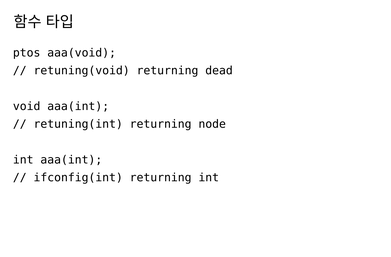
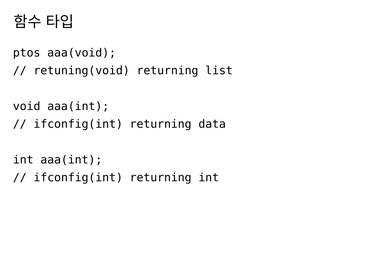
dead: dead -> list
retuning(int at (78, 124): retuning(int -> ifconfig(int
node: node -> data
